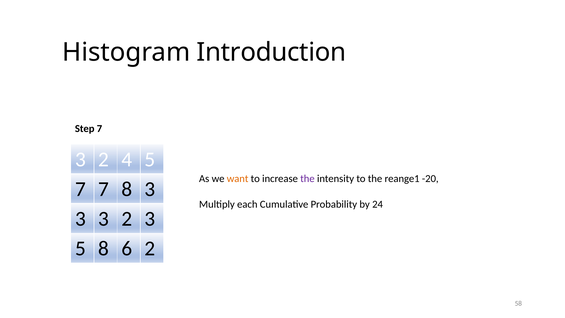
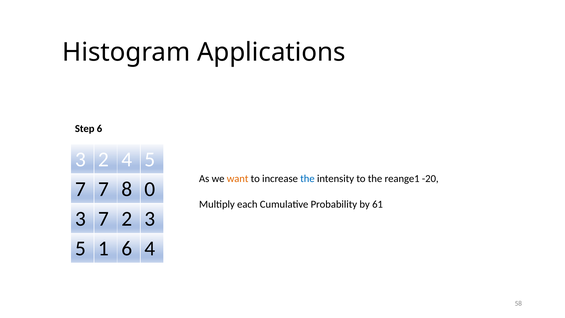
Introduction: Introduction -> Applications
Step 7: 7 -> 6
the at (307, 179) colour: purple -> blue
8 3: 3 -> 0
24: 24 -> 61
3 at (104, 219): 3 -> 7
5 8: 8 -> 1
6 2: 2 -> 4
